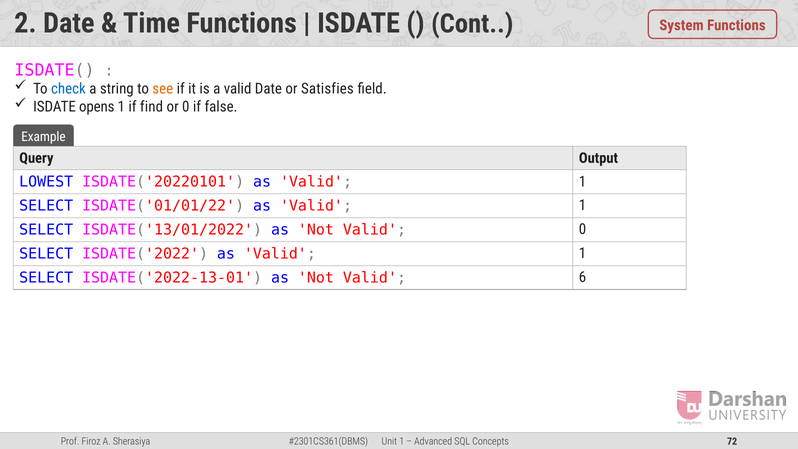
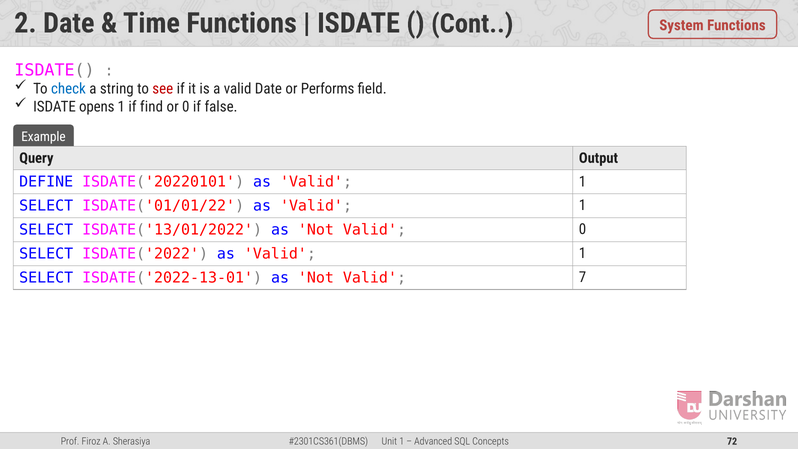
see colour: orange -> red
Satisfies: Satisfies -> Performs
LOWEST: LOWEST -> DEFINE
6: 6 -> 7
